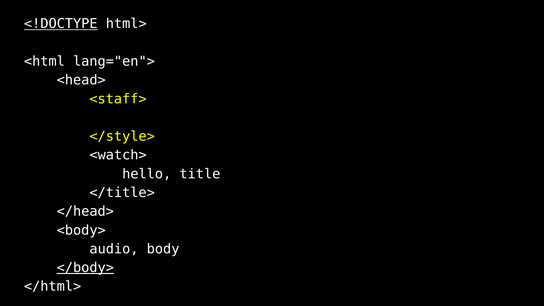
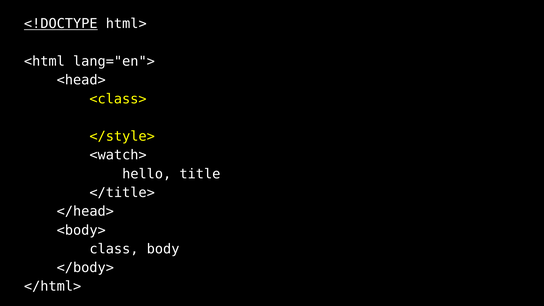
<staff>: <staff> -> <class>
audio: audio -> class
</body> underline: present -> none
